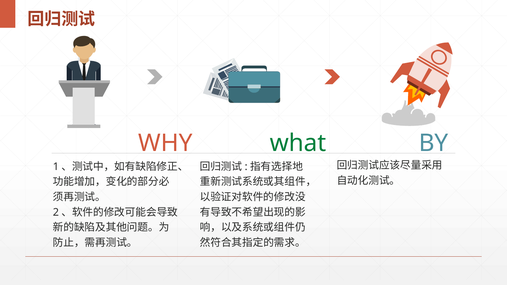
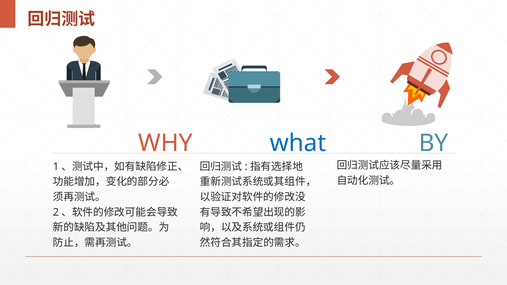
what colour: green -> blue
